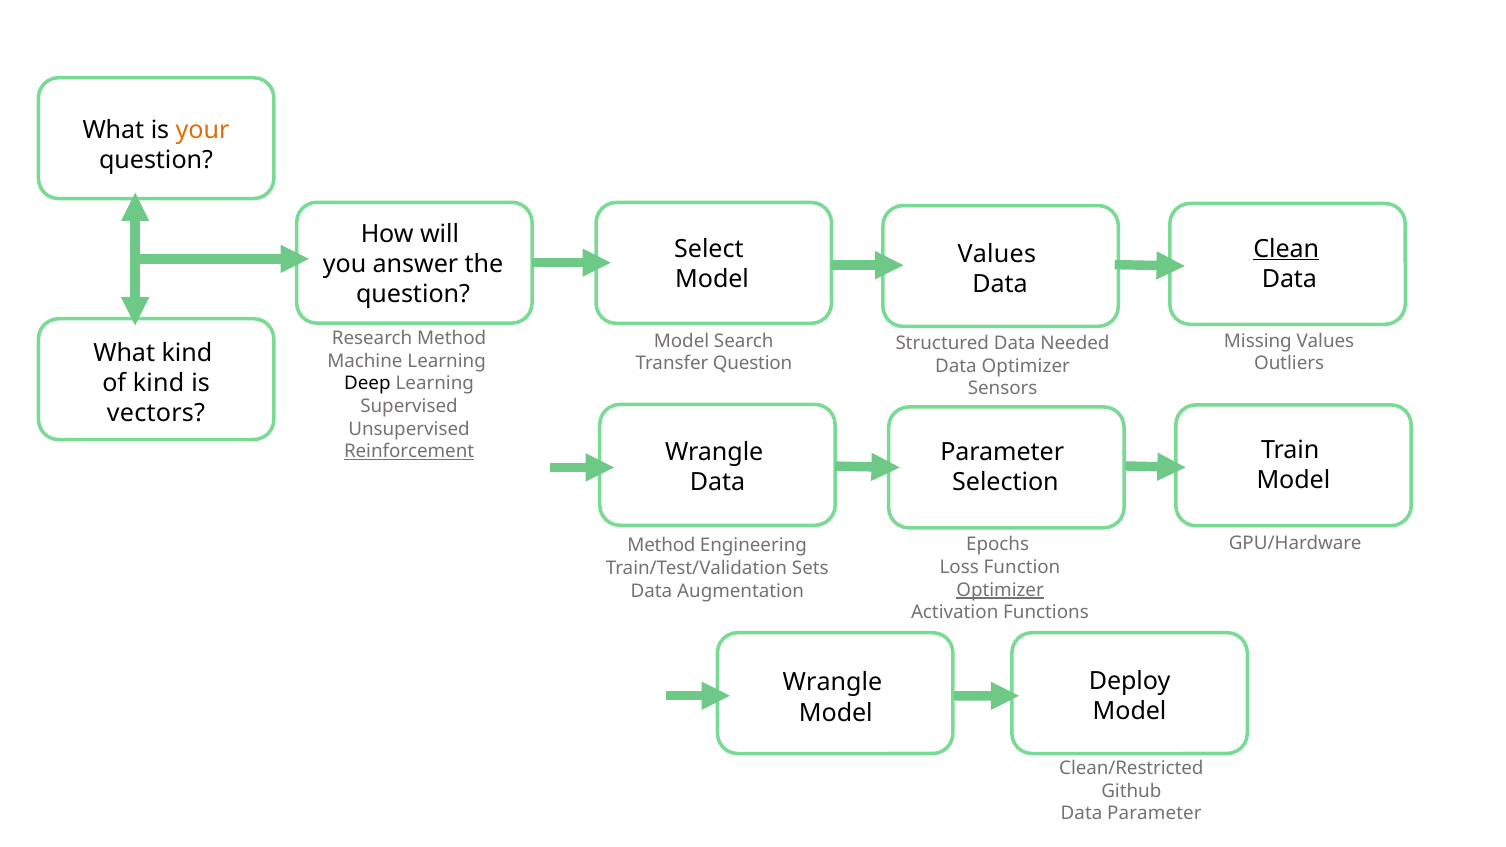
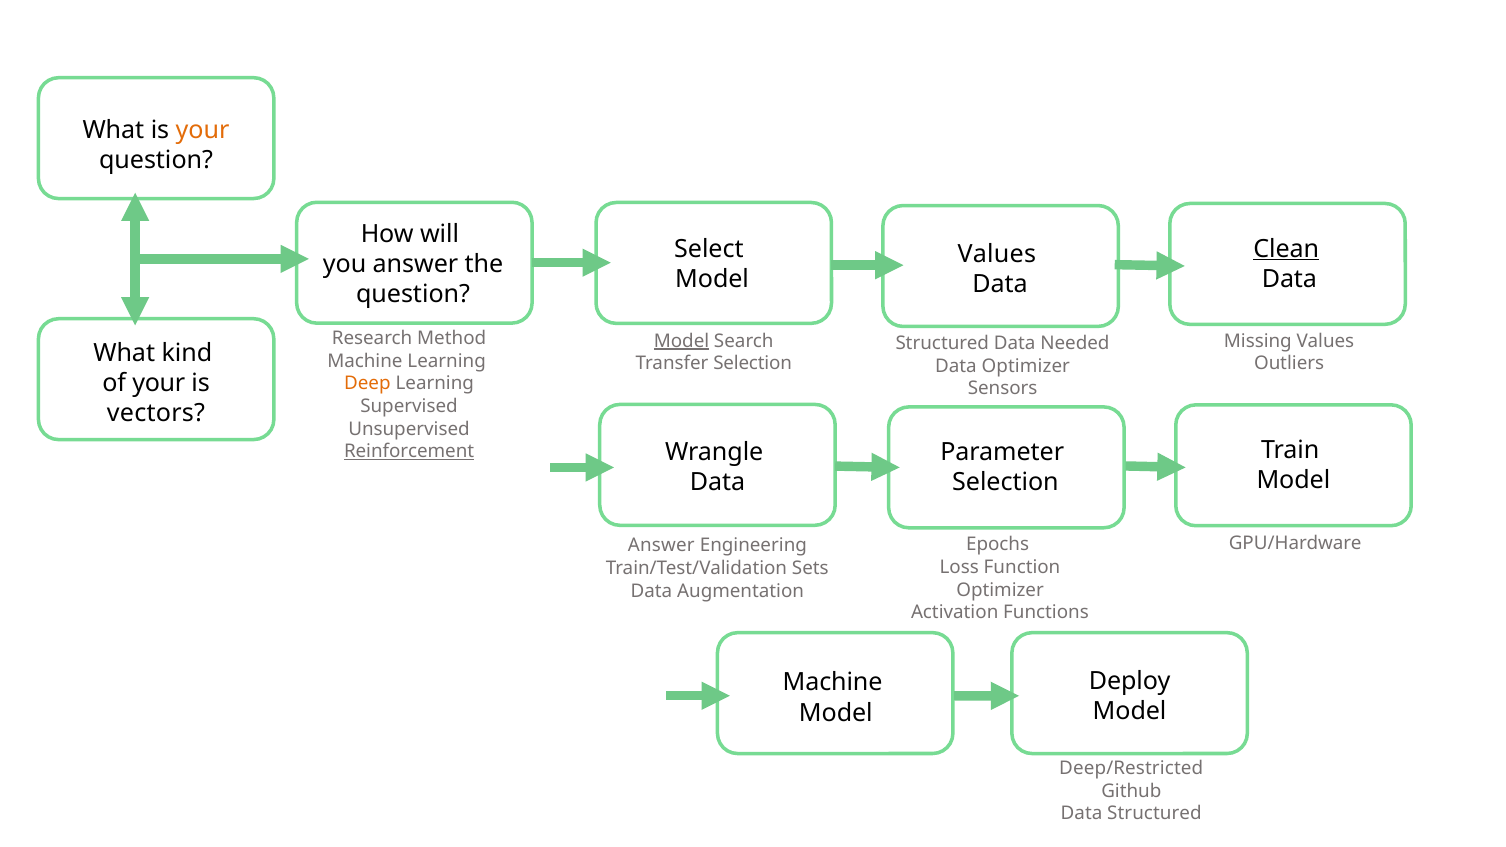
Model at (682, 341) underline: none -> present
Transfer Question: Question -> Selection
of kind: kind -> your
Deep colour: black -> orange
Method at (661, 546): Method -> Answer
Optimizer at (1000, 590) underline: present -> none
Wrangle at (833, 683): Wrangle -> Machine
Clean/Restricted: Clean/Restricted -> Deep/Restricted
Parameter at (1154, 814): Parameter -> Structured
